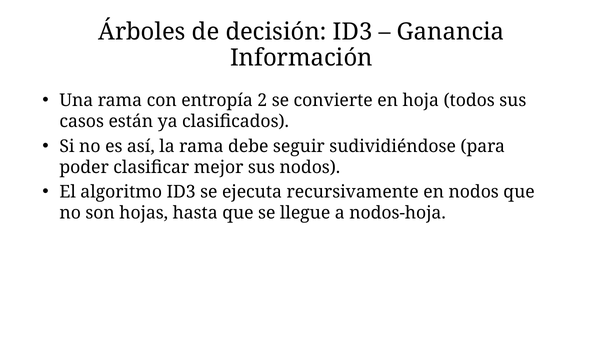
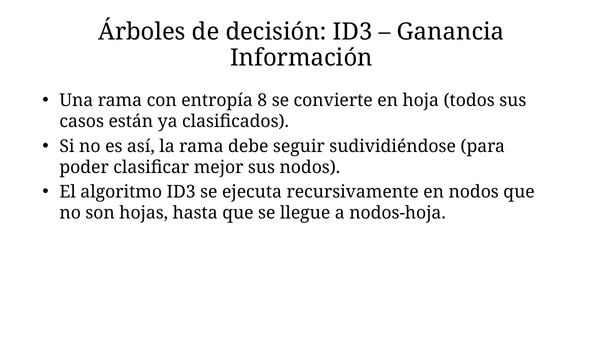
2: 2 -> 8
